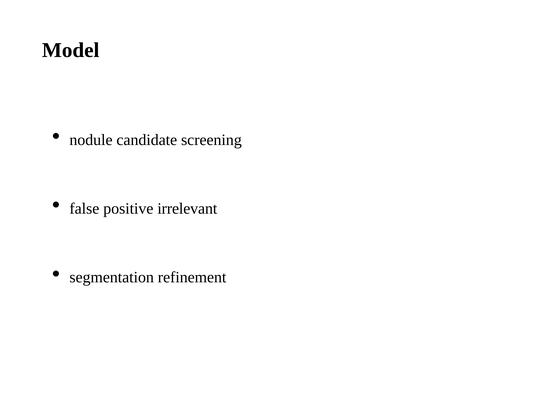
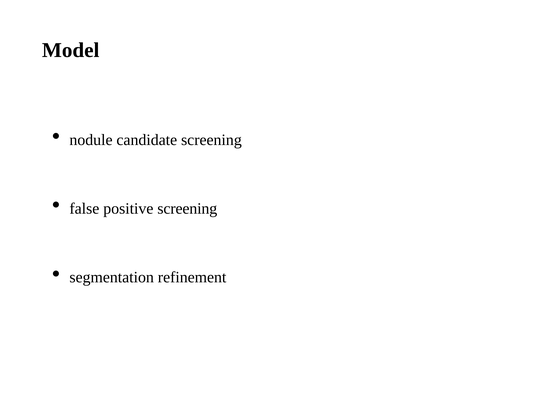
positive irrelevant: irrelevant -> screening
